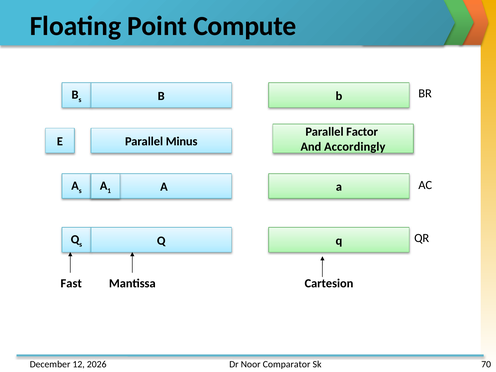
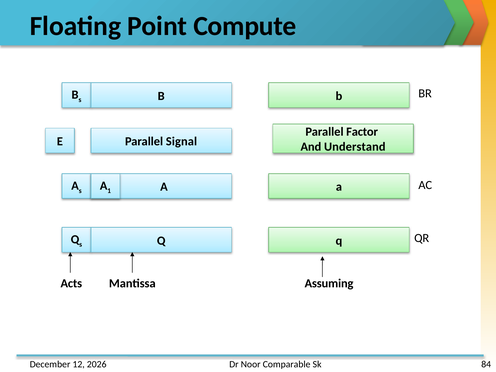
Minus: Minus -> Signal
Accordingly: Accordingly -> Understand
Fast: Fast -> Acts
Cartesion: Cartesion -> Assuming
Comparator: Comparator -> Comparable
70: 70 -> 84
